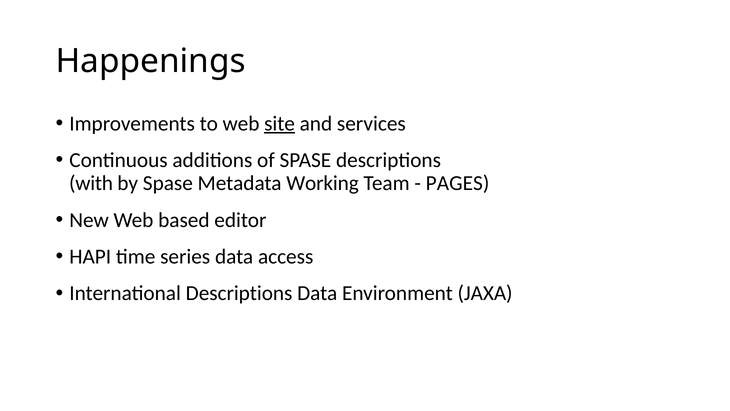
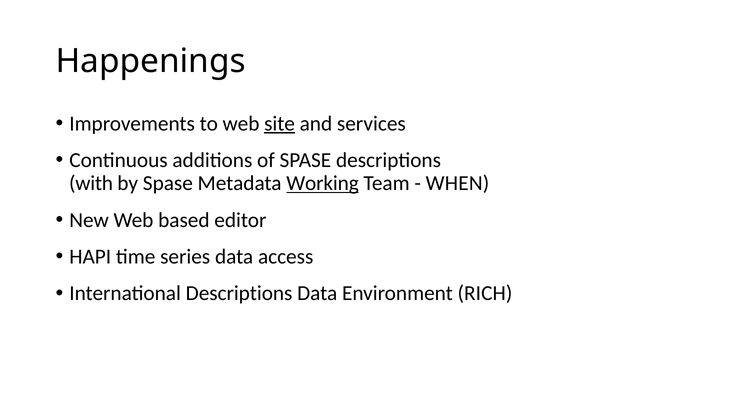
Working underline: none -> present
PAGES: PAGES -> WHEN
JAXA: JAXA -> RICH
